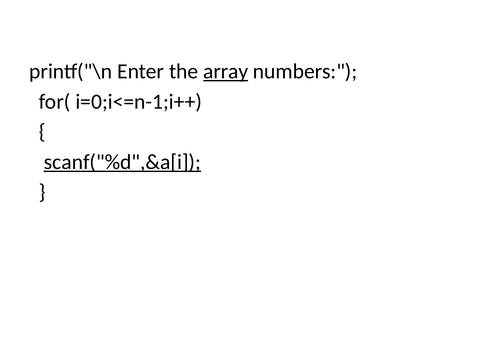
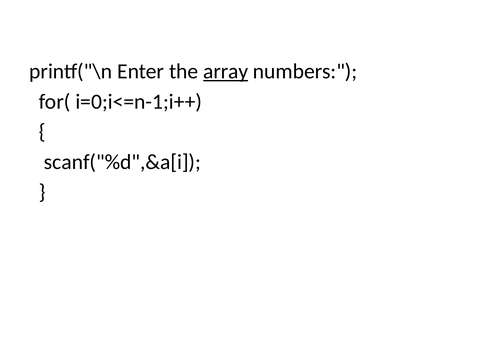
scanf("%d",&a[i underline: present -> none
